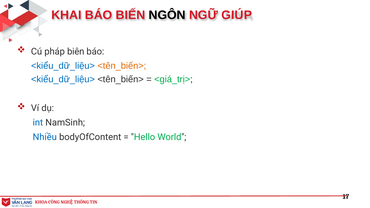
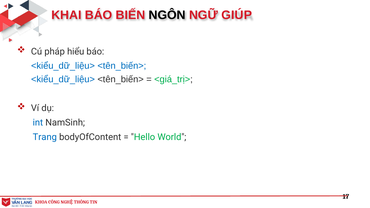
biên: biên -> hiểu
<tên_biến> at (122, 66) colour: orange -> blue
Nhiều: Nhiều -> Trang
